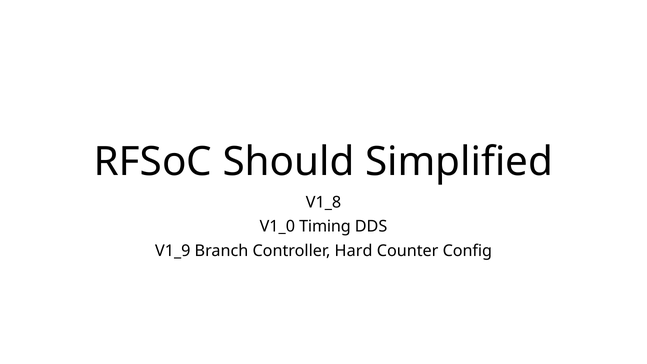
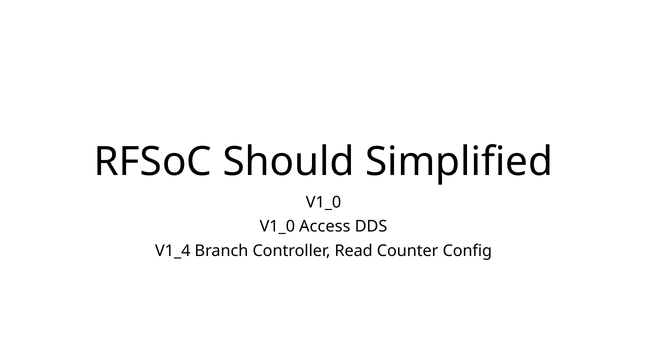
V1_8 at (324, 202): V1_8 -> V1_0
Timing: Timing -> Access
V1_9: V1_9 -> V1_4
Hard: Hard -> Read
